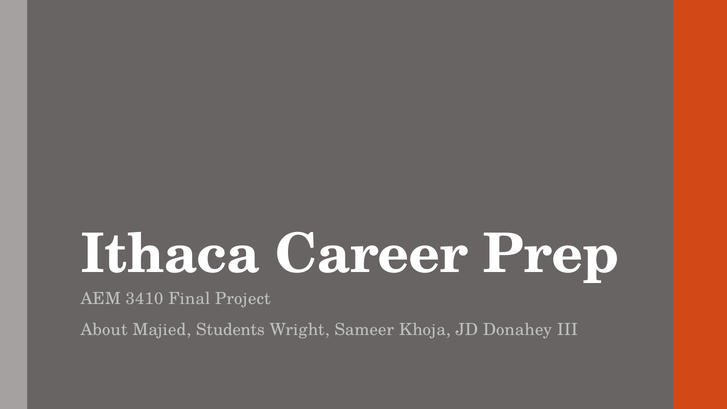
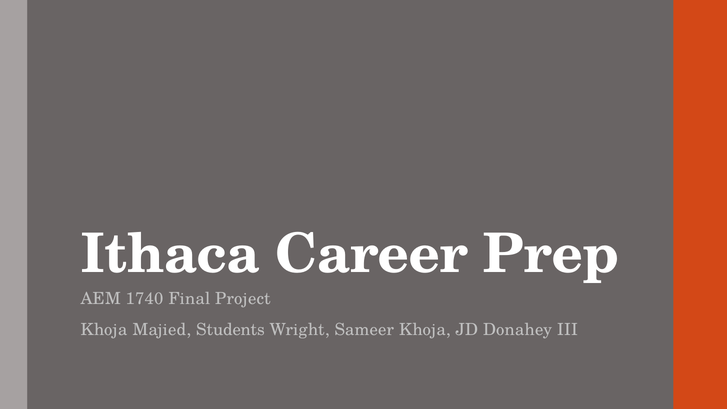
3410: 3410 -> 1740
About at (104, 330): About -> Khoja
